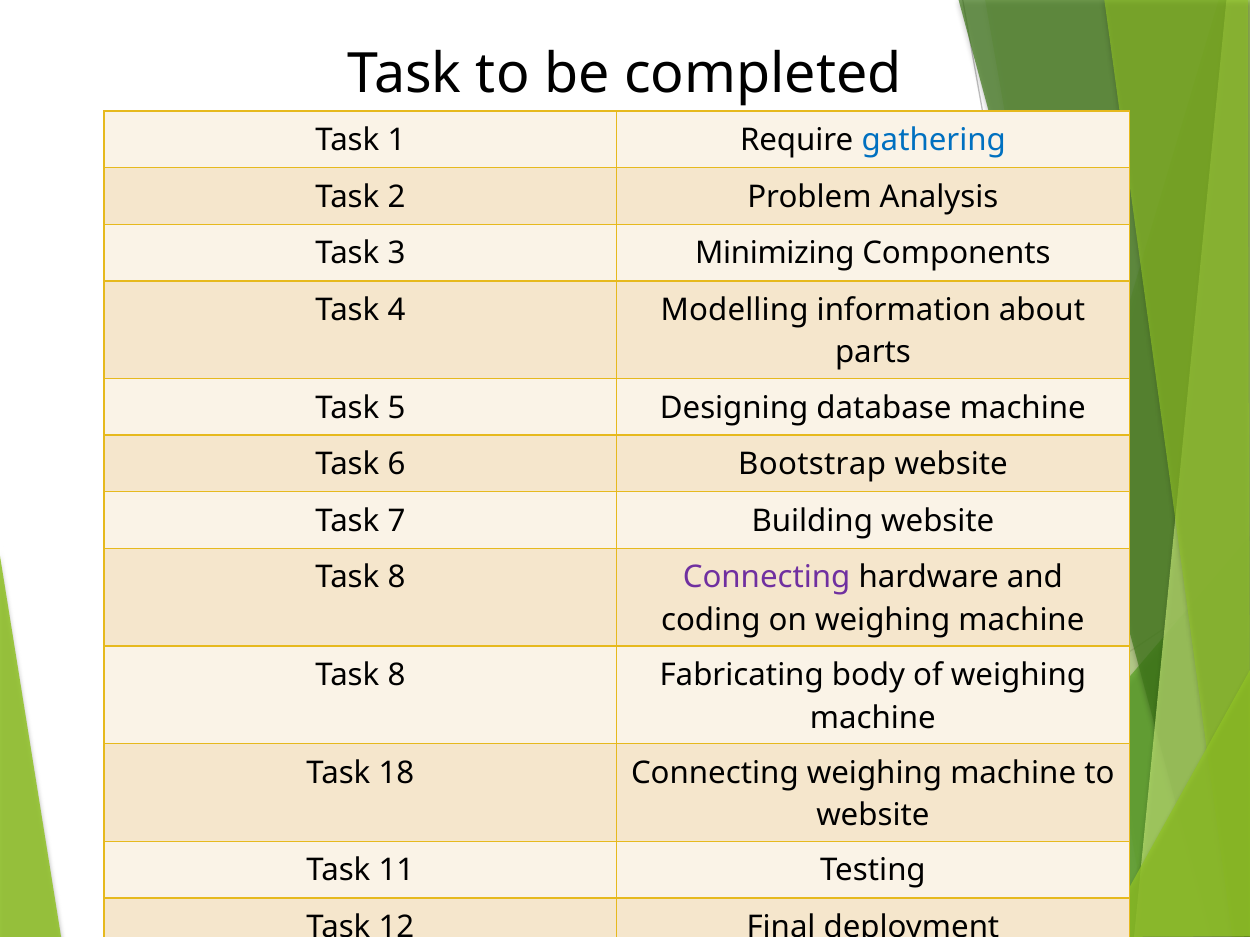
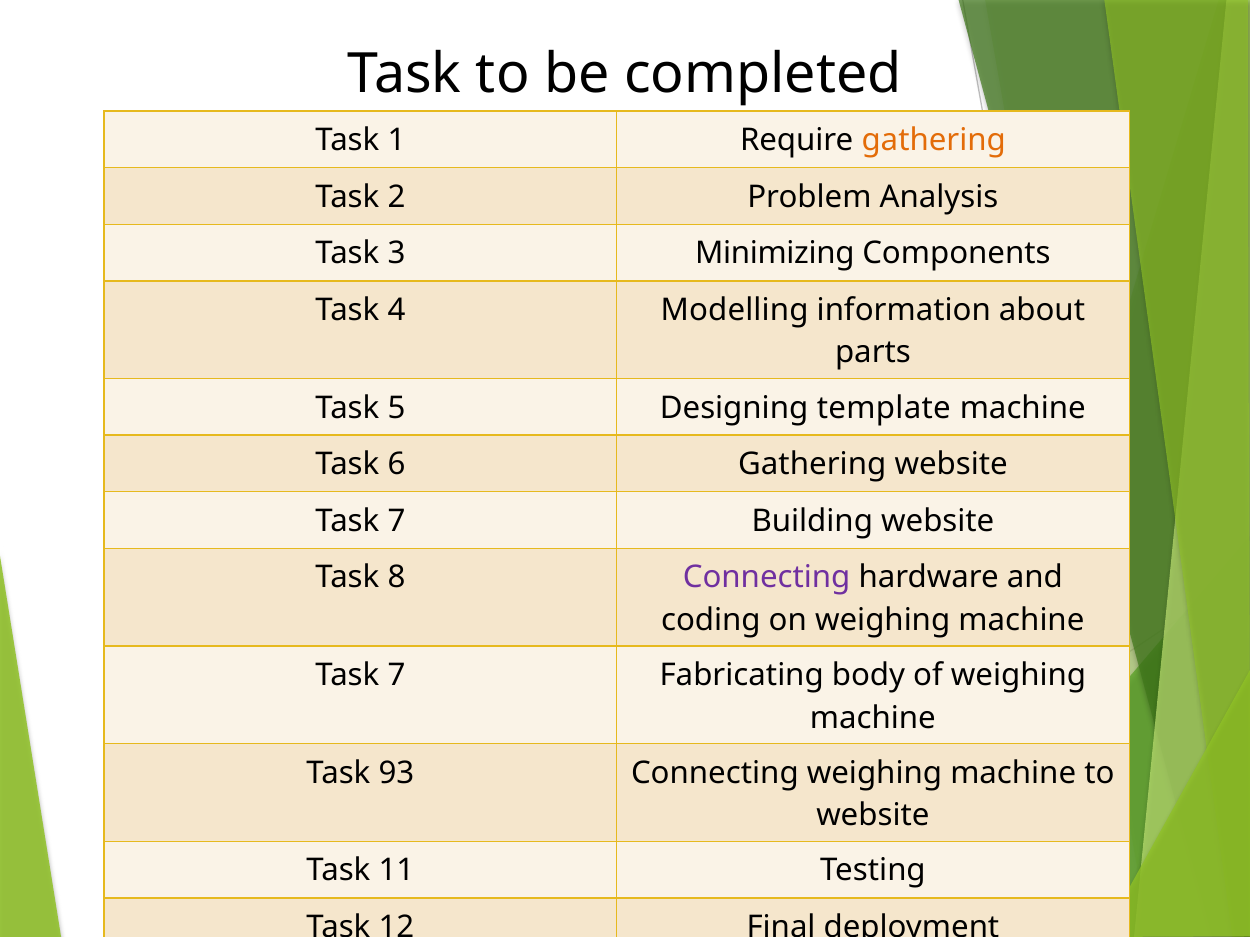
gathering at (934, 140) colour: blue -> orange
database: database -> template
6 Bootstrap: Bootstrap -> Gathering
8 at (396, 676): 8 -> 7
18: 18 -> 93
